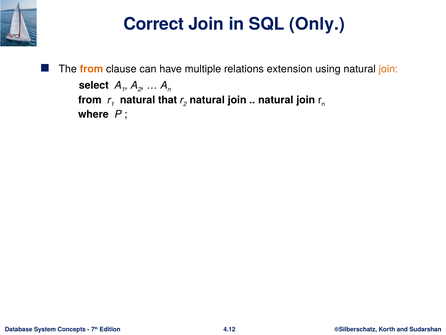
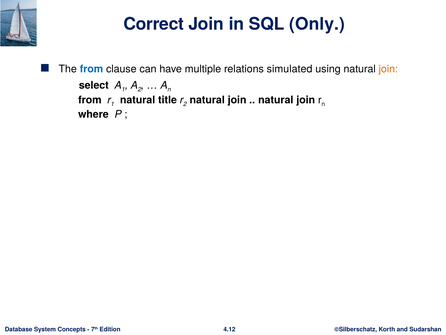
from at (91, 69) colour: orange -> blue
extension: extension -> simulated
that: that -> title
